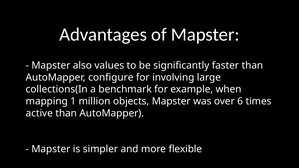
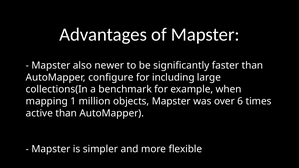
values: values -> newer
involving: involving -> including
